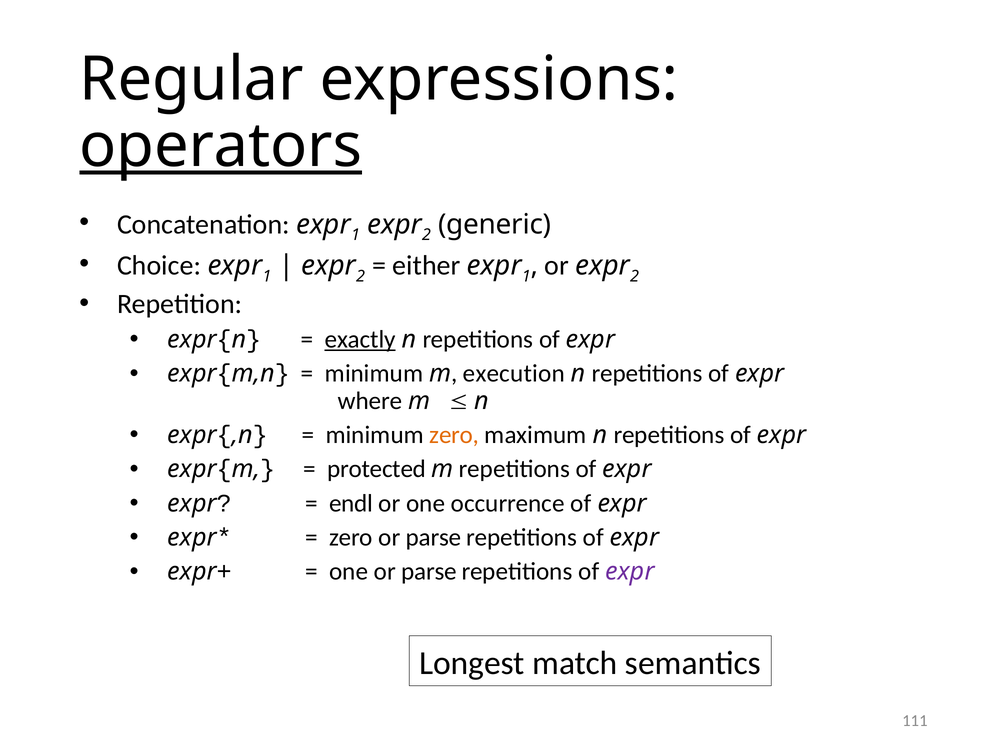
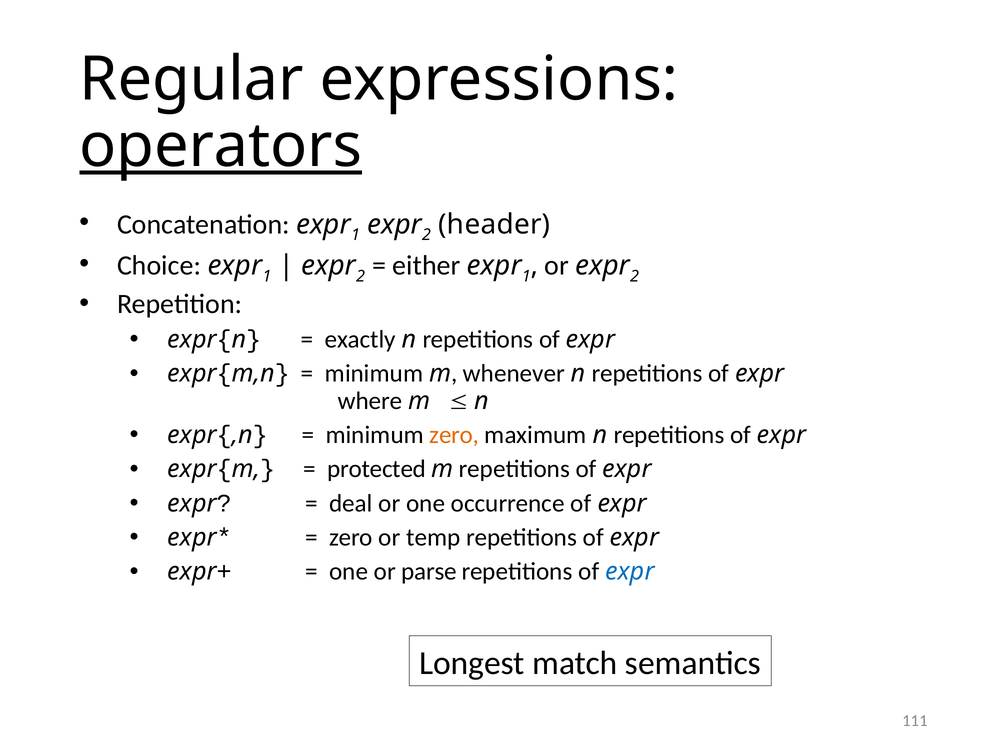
generic: generic -> header
exactly underline: present -> none
execution: execution -> whenever
endl: endl -> deal
zero or parse: parse -> temp
expr at (630, 572) colour: purple -> blue
